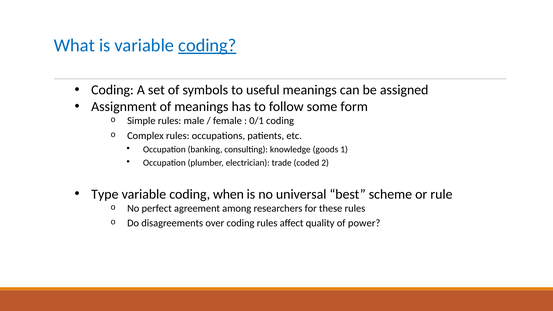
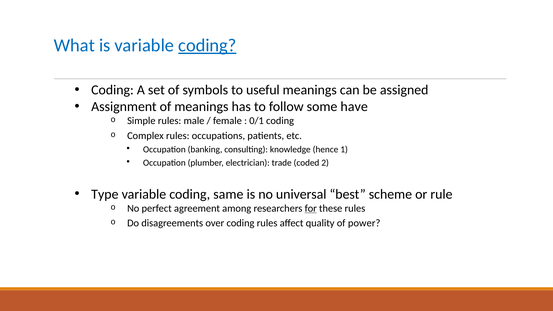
form: form -> have
goods: goods -> hence
when: when -> same
for underline: none -> present
